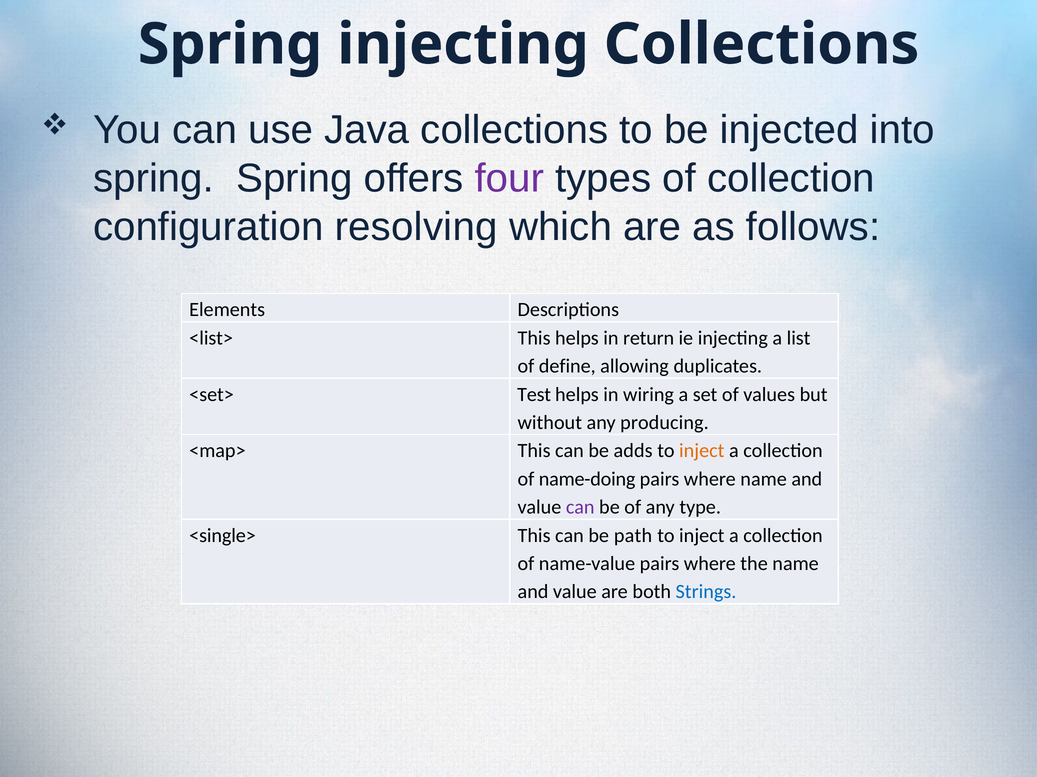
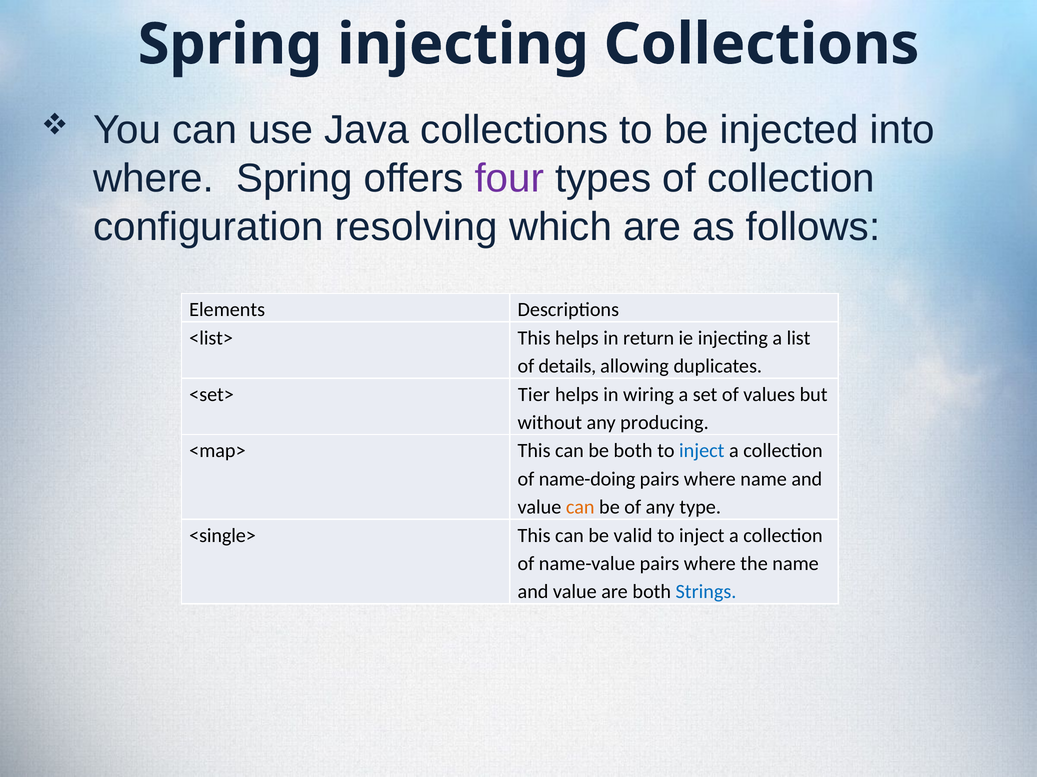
spring at (154, 179): spring -> where
define: define -> details
Test: Test -> Tier
be adds: adds -> both
inject at (702, 451) colour: orange -> blue
can at (580, 508) colour: purple -> orange
path: path -> valid
